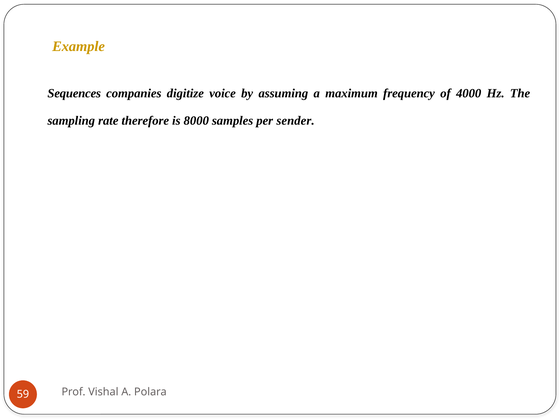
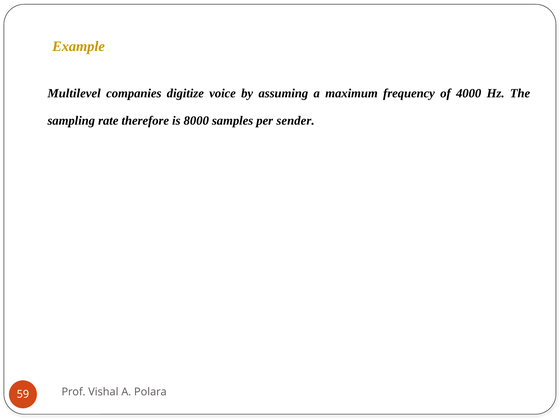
Sequences: Sequences -> Multilevel
